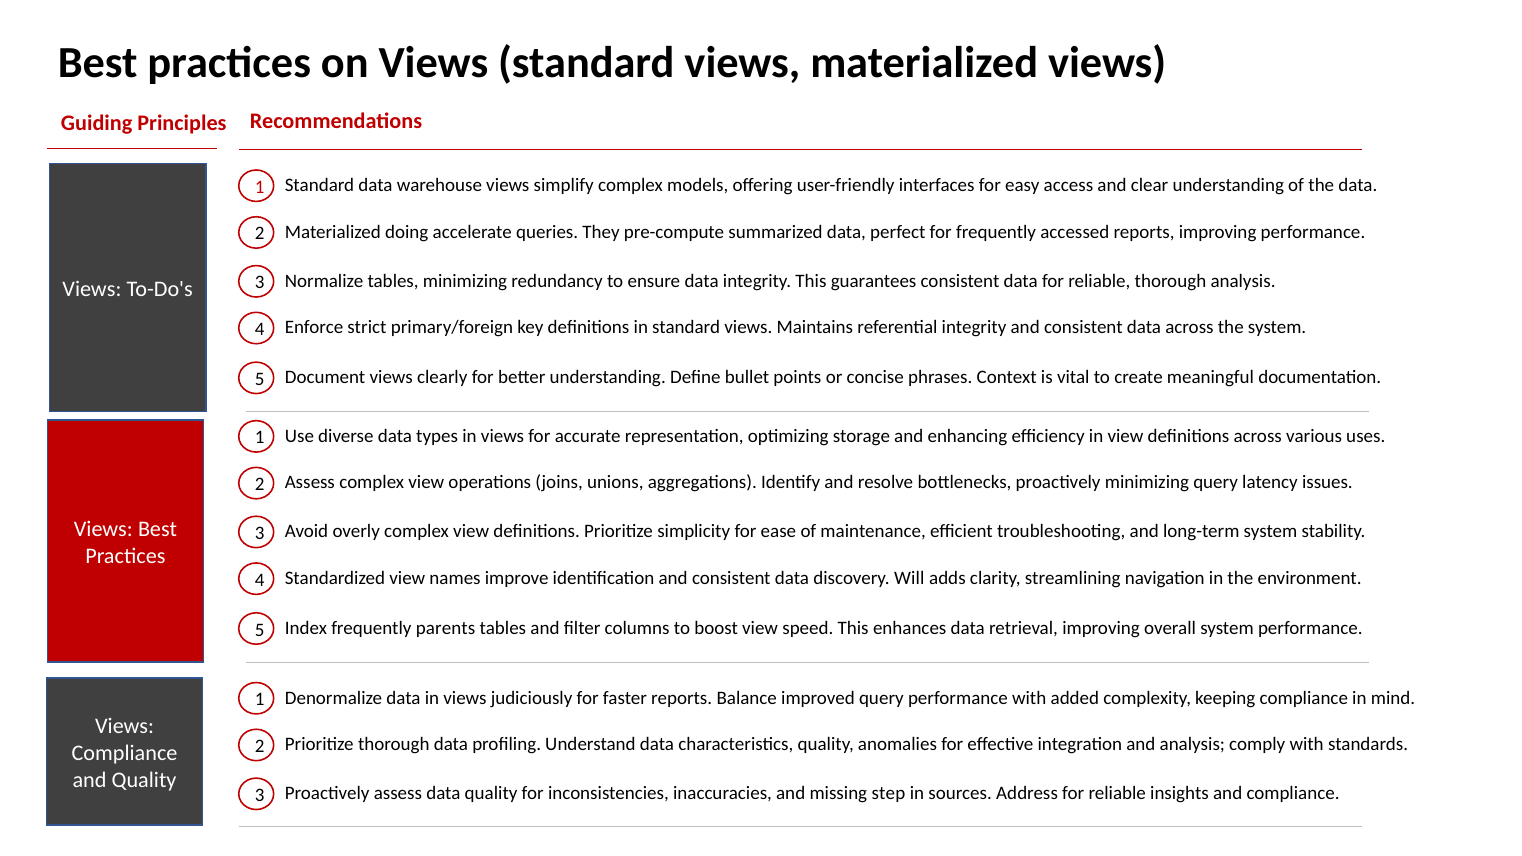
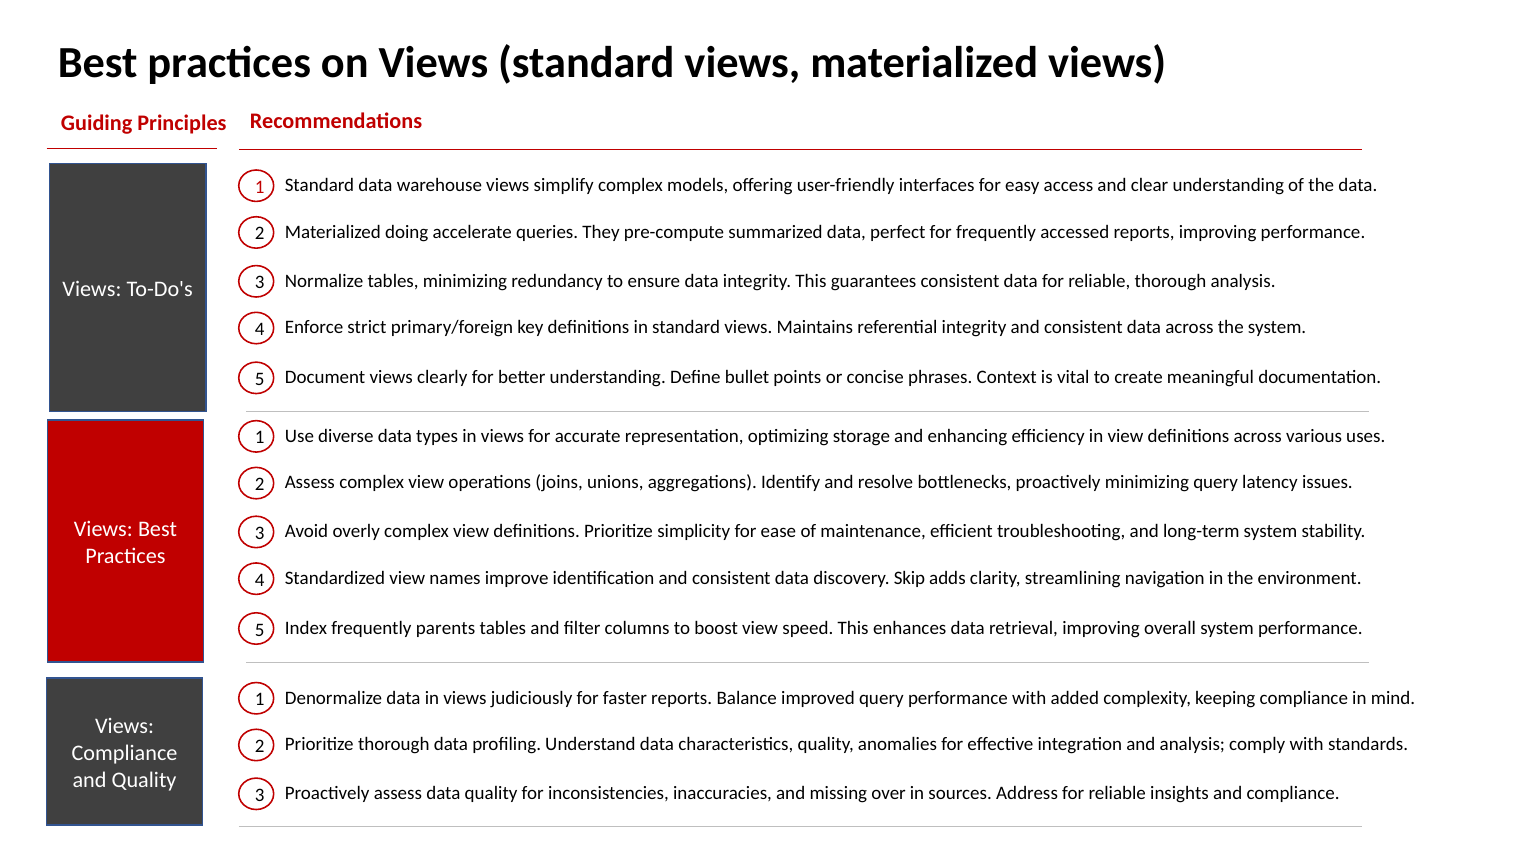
Will: Will -> Skip
step: step -> over
